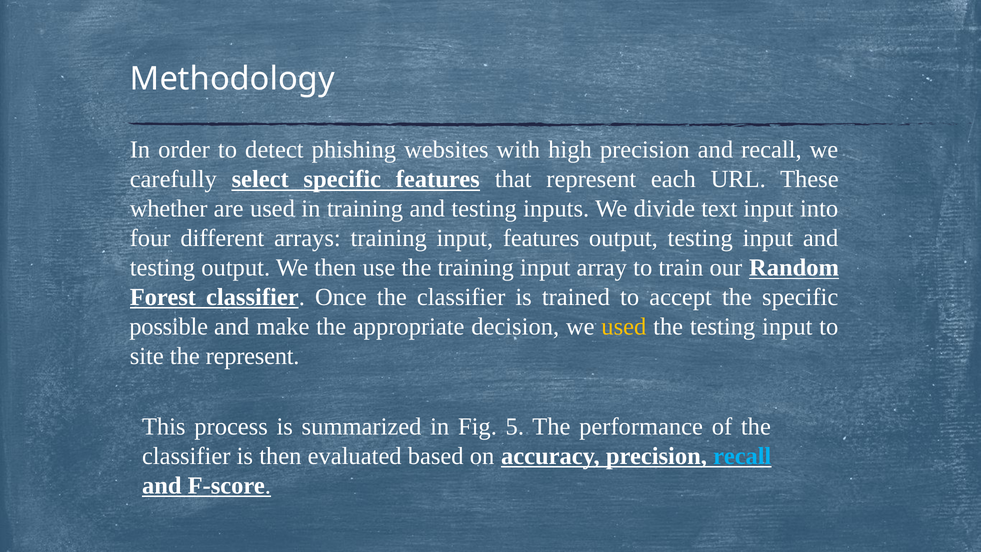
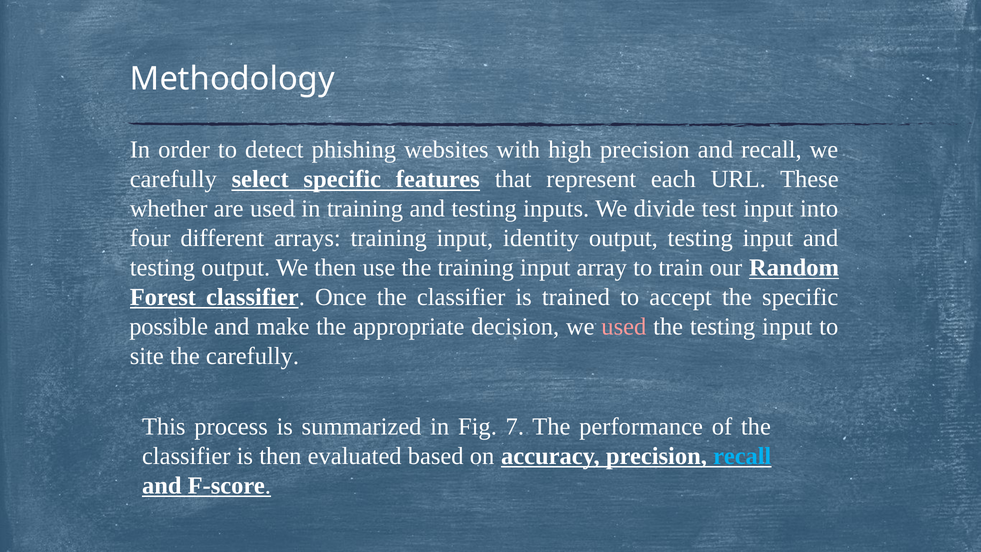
text: text -> test
input features: features -> identity
used at (624, 326) colour: yellow -> pink
the represent: represent -> carefully
5: 5 -> 7
